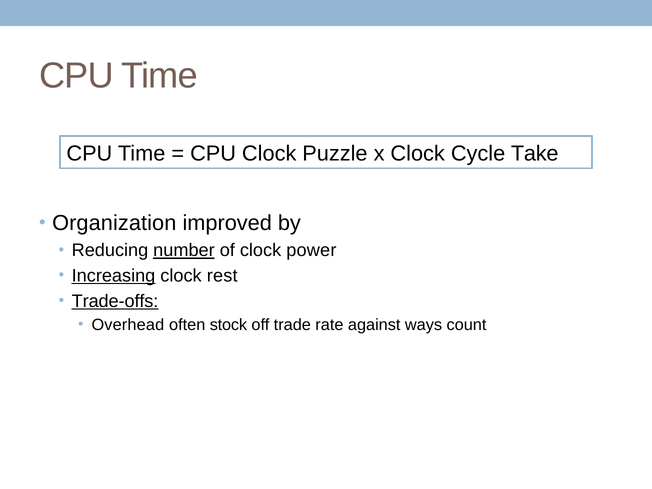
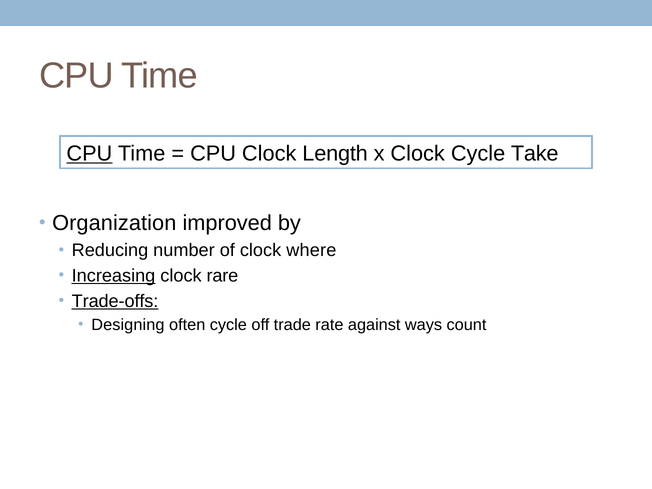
CPU at (89, 154) underline: none -> present
Puzzle: Puzzle -> Length
number underline: present -> none
power: power -> where
rest: rest -> rare
Overhead: Overhead -> Designing
often stock: stock -> cycle
